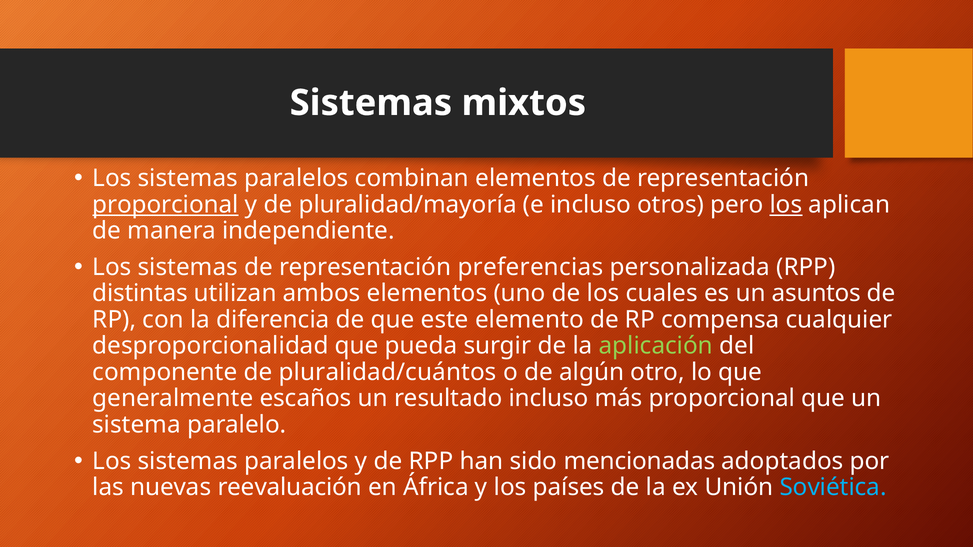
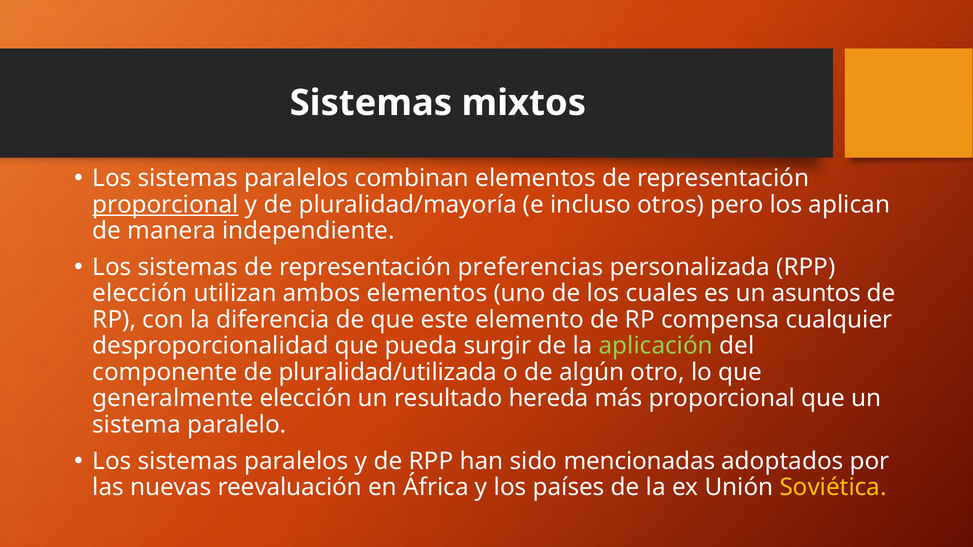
los at (786, 205) underline: present -> none
distintas at (140, 294): distintas -> elección
pluralidad/cuántos: pluralidad/cuántos -> pluralidad/utilizada
generalmente escaños: escaños -> elección
resultado incluso: incluso -> hereda
Soviética colour: light blue -> yellow
